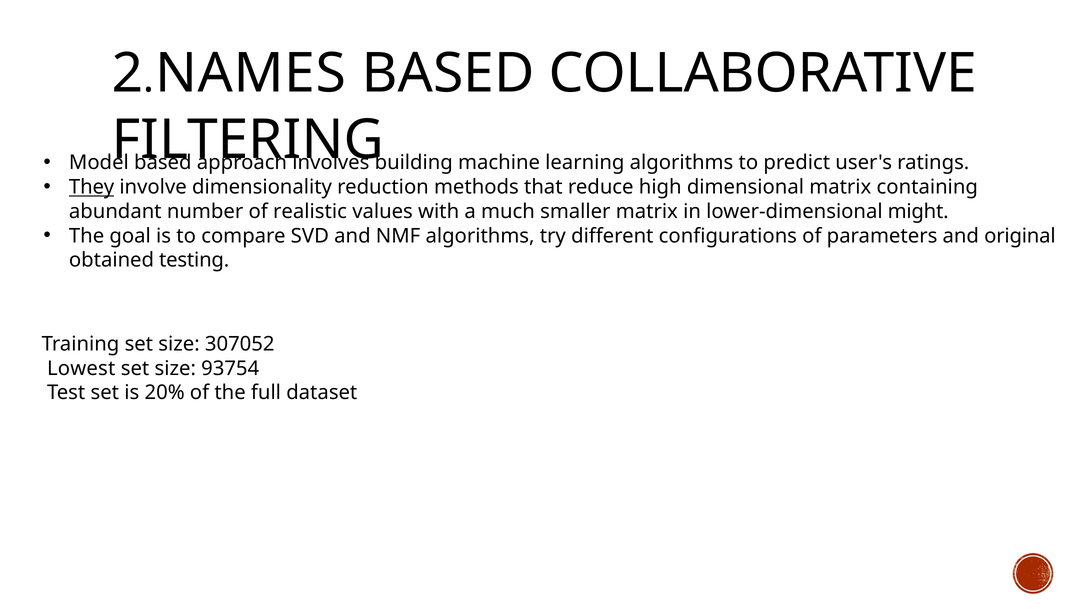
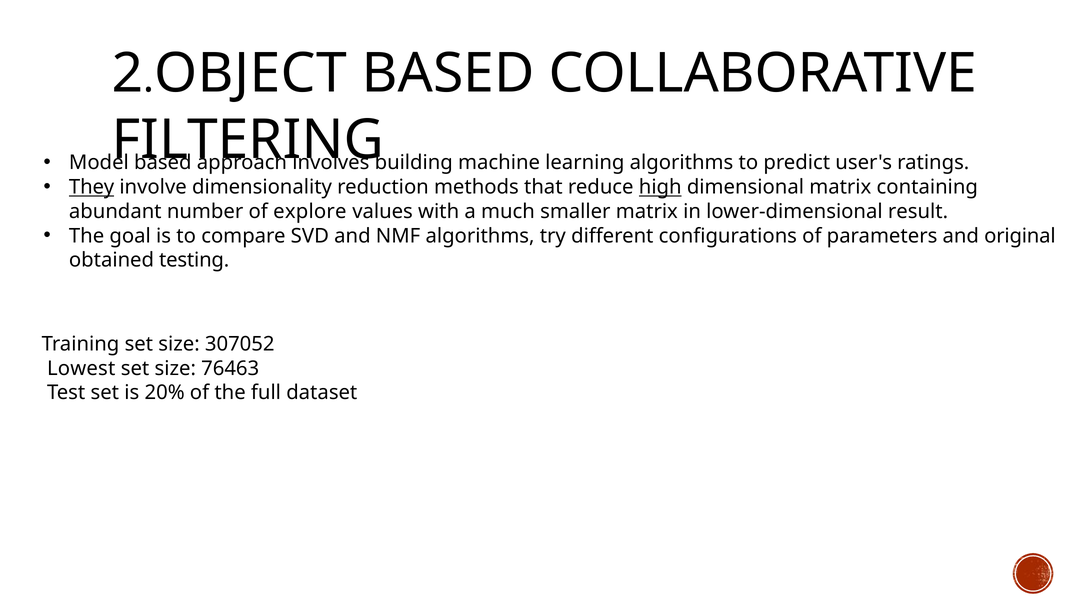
NAMES: NAMES -> OBJECT
high underline: none -> present
realistic: realistic -> explore
might: might -> result
93754: 93754 -> 76463
